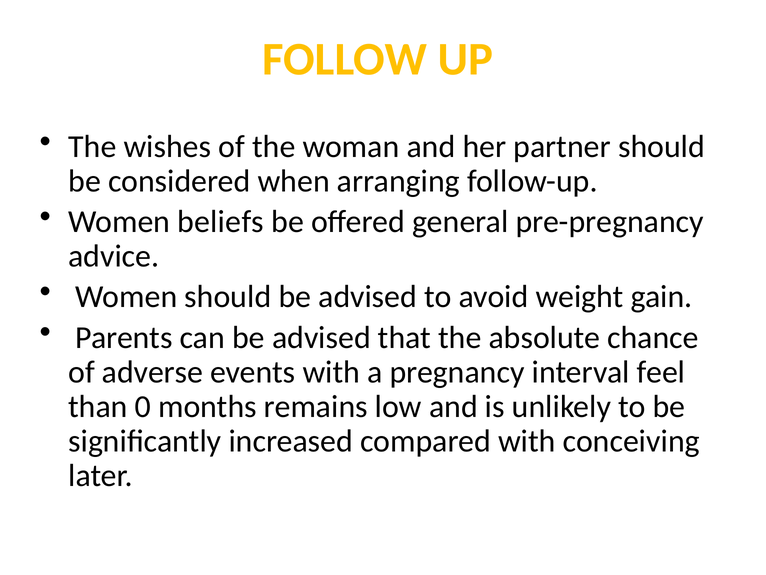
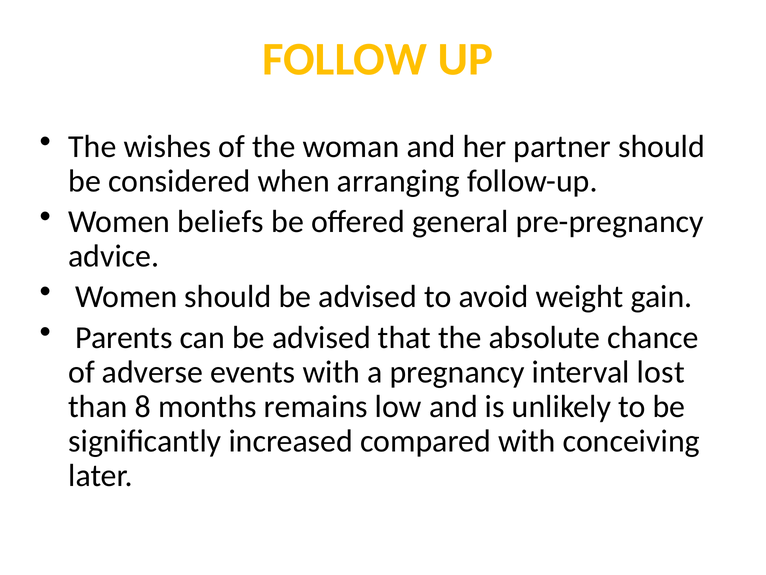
feel: feel -> lost
0: 0 -> 8
